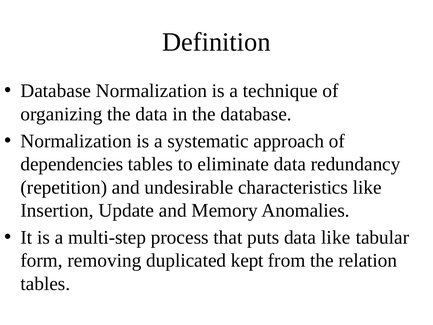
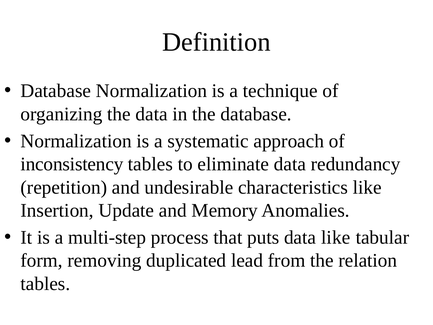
dependencies: dependencies -> inconsistency
kept: kept -> lead
